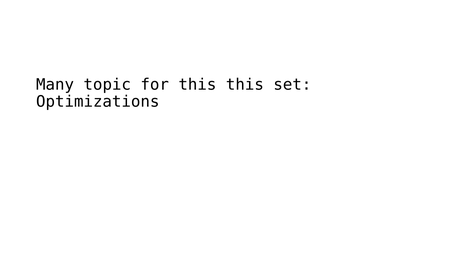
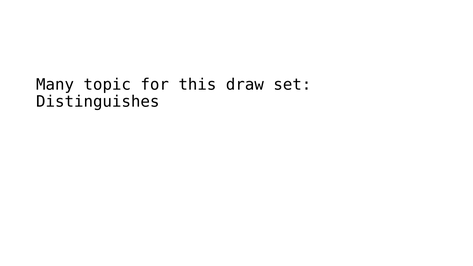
this this: this -> draw
Optimizations: Optimizations -> Distinguishes
